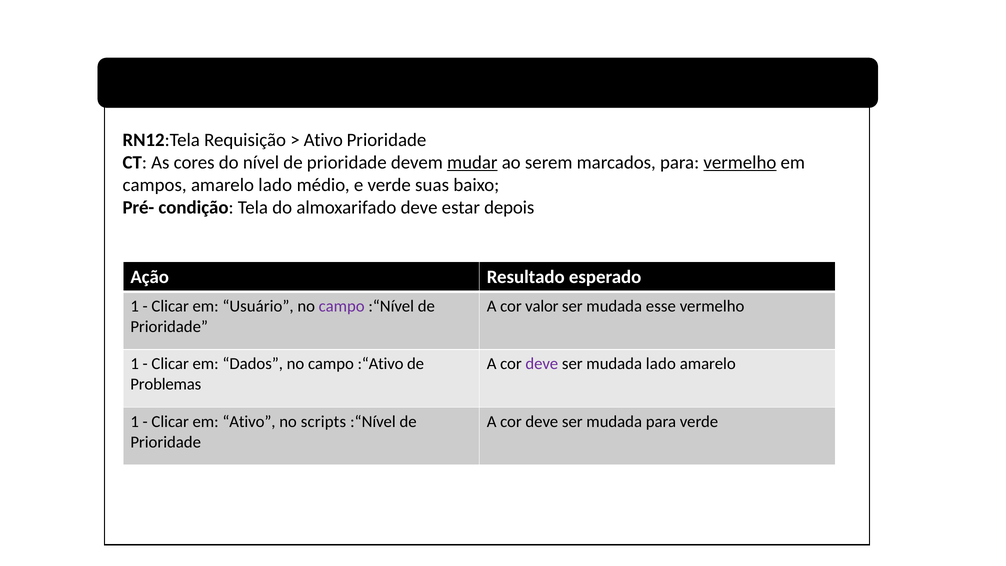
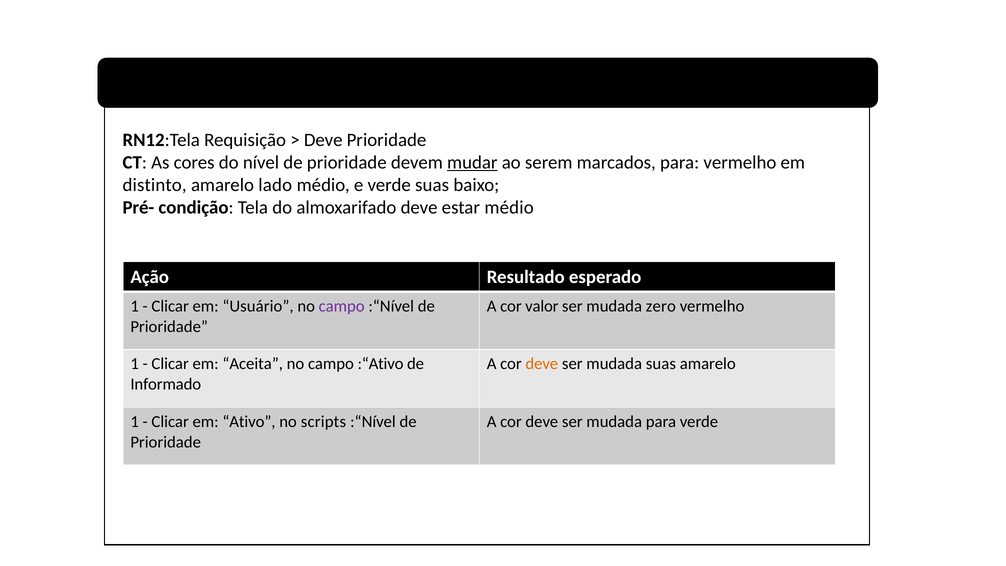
Ativo at (323, 140): Ativo -> Deve
vermelho at (740, 162) underline: present -> none
campos: campos -> distinto
estar depois: depois -> médio
esse: esse -> zero
Dados: Dados -> Aceita
deve at (542, 364) colour: purple -> orange
mudada lado: lado -> suas
Problemas: Problemas -> Informado
